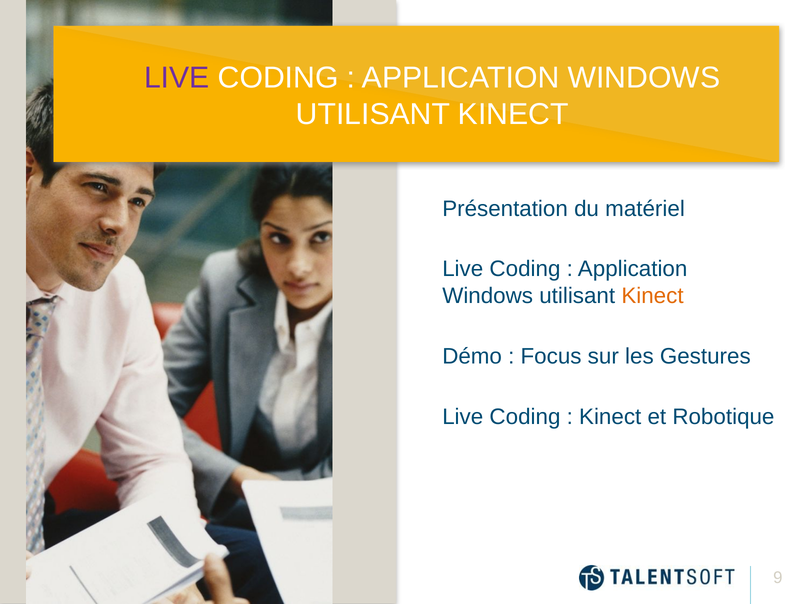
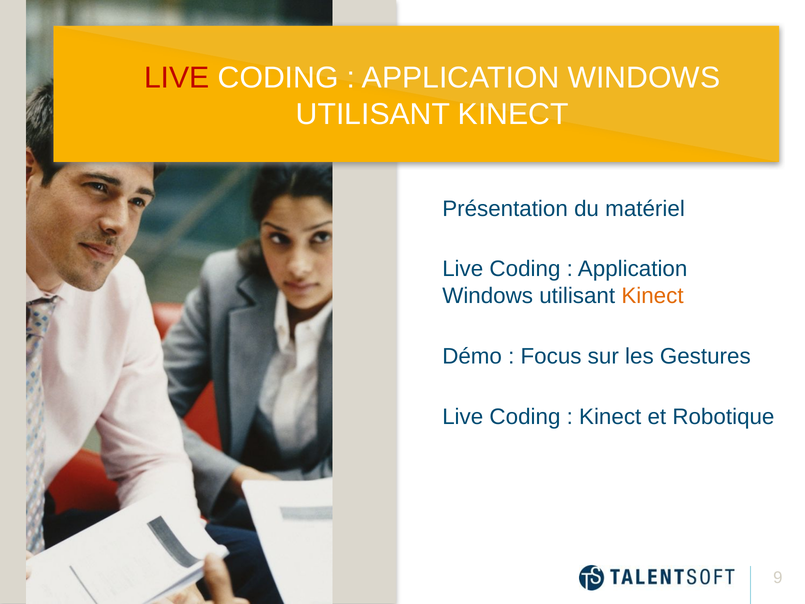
LIVE at (177, 78) colour: purple -> red
